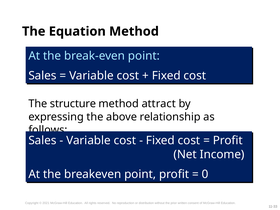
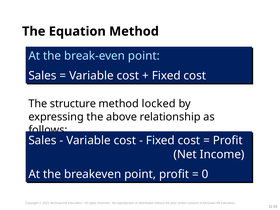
attract: attract -> locked
